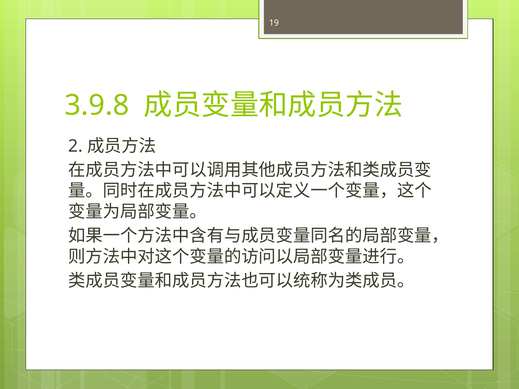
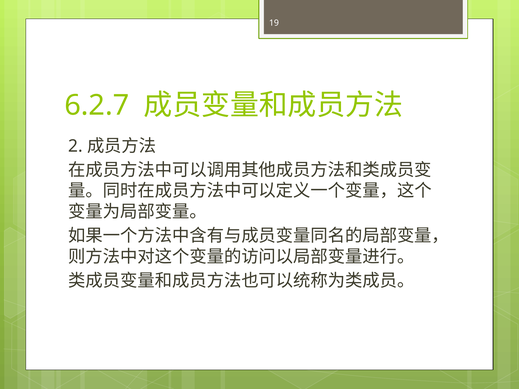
3.9.8: 3.9.8 -> 6.2.7
